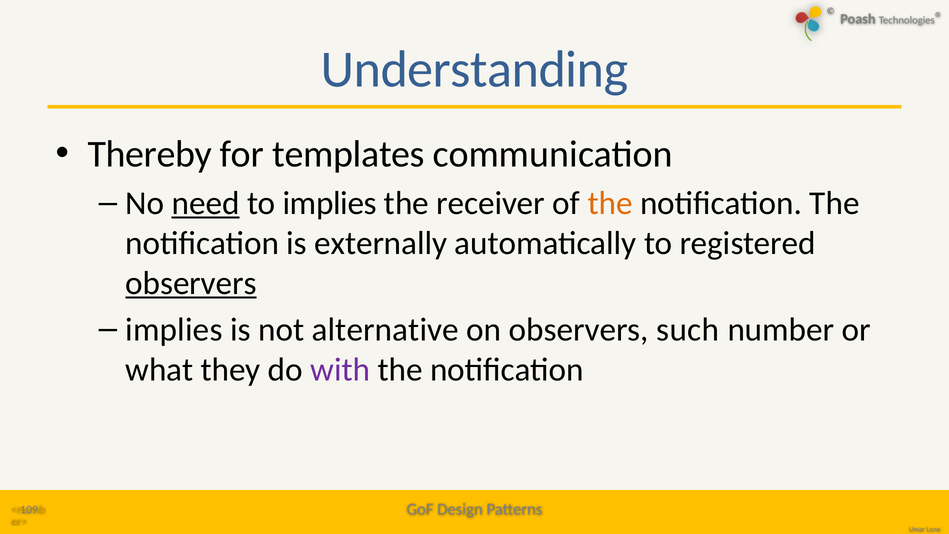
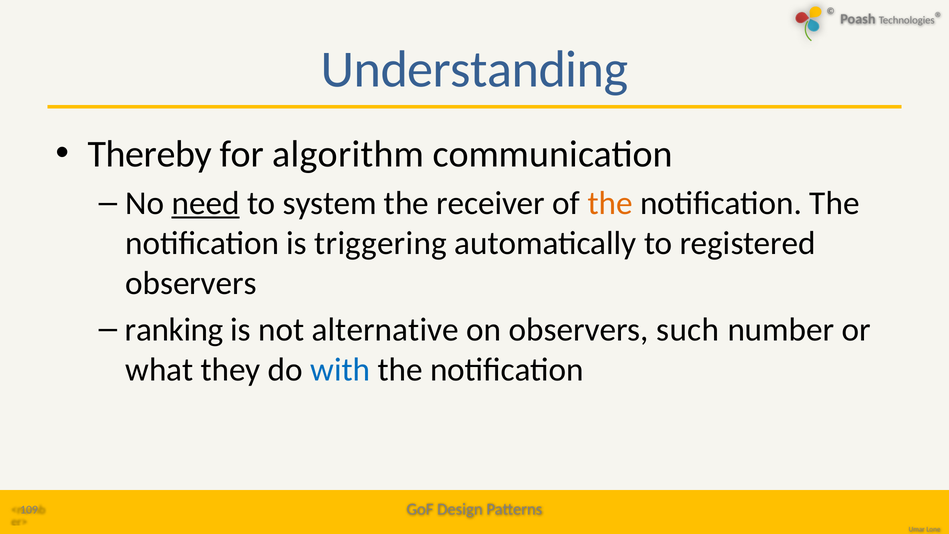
templates: templates -> algorithm
to implies: implies -> system
externally: externally -> triggering
observers at (191, 283) underline: present -> none
implies at (174, 330): implies -> ranking
with colour: purple -> blue
